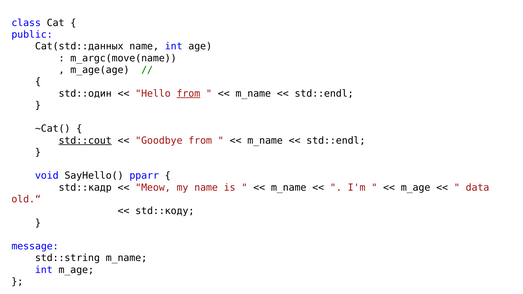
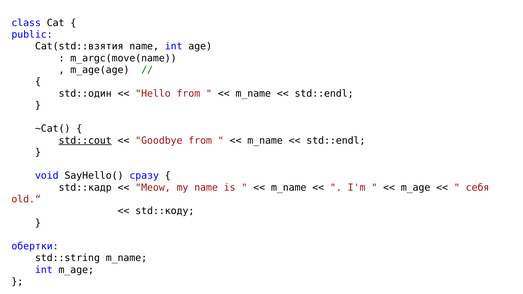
Cat(std::данных: Cat(std::данных -> Cat(std::взятия
from at (188, 93) underline: present -> none
pparr: pparr -> сразу
data: data -> себя
message: message -> обертки
